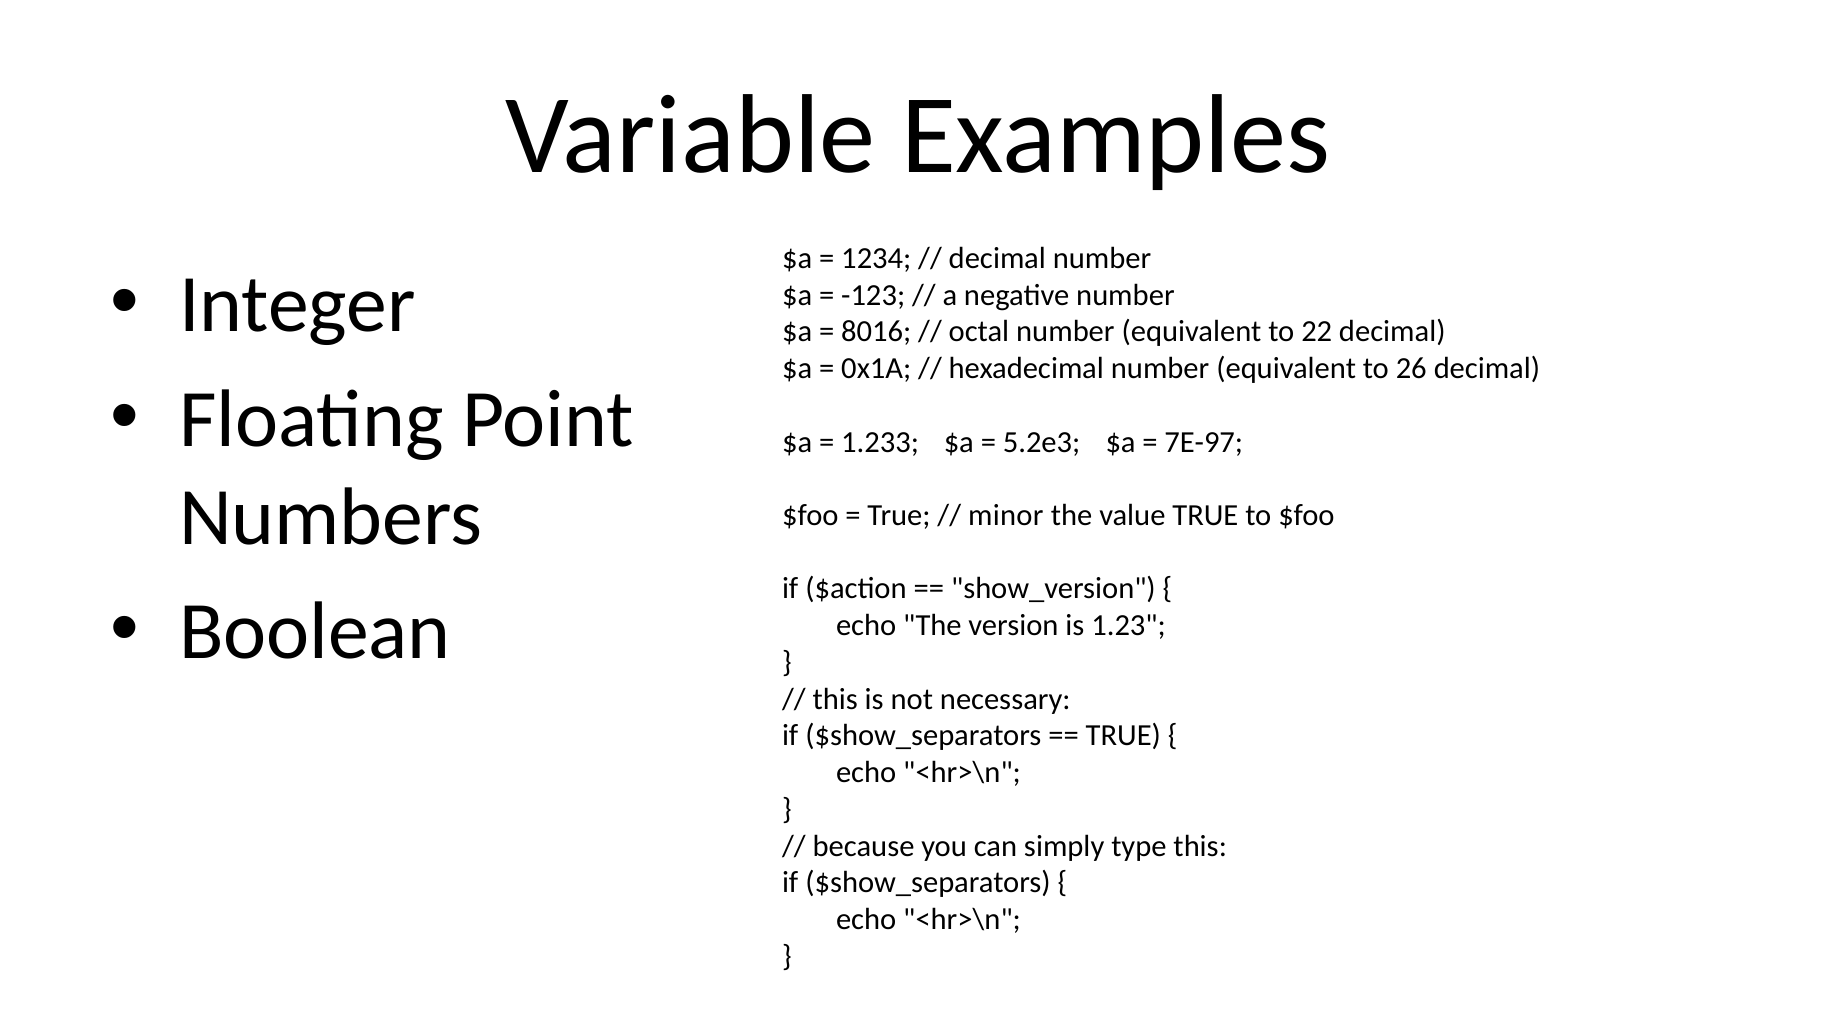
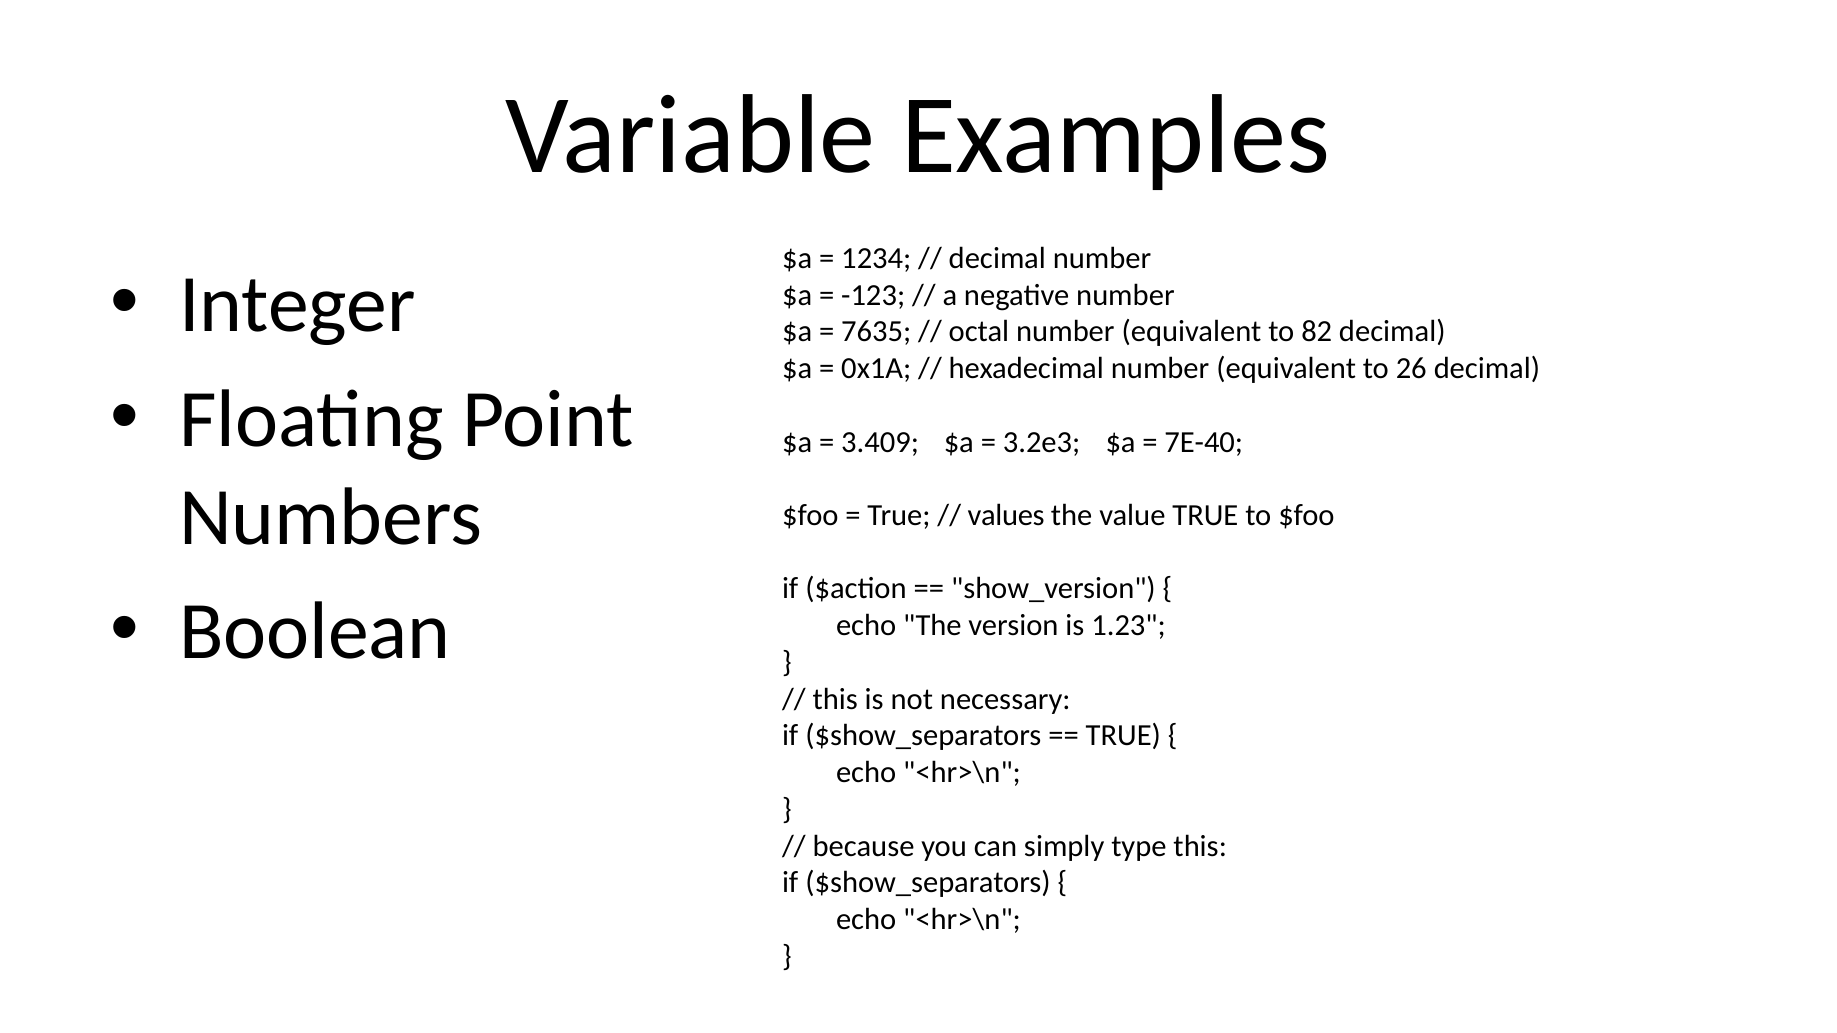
8016: 8016 -> 7635
22: 22 -> 82
1.233: 1.233 -> 3.409
5.2e3: 5.2e3 -> 3.2e3
7E-97: 7E-97 -> 7E-40
minor: minor -> values
